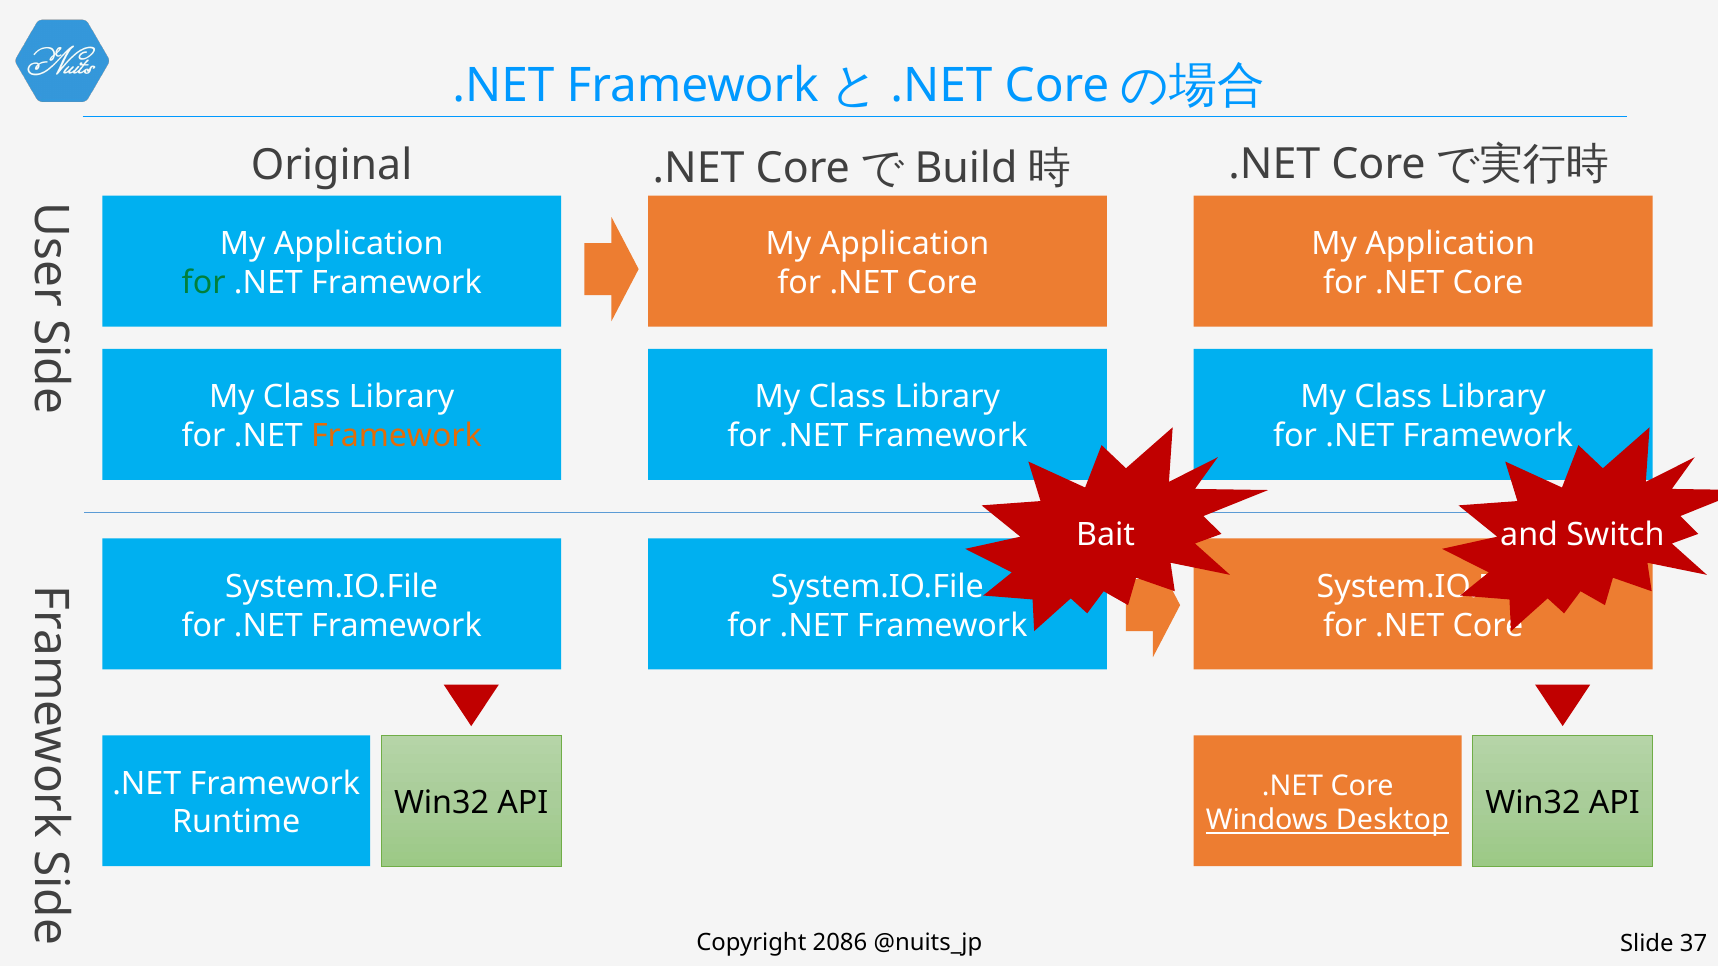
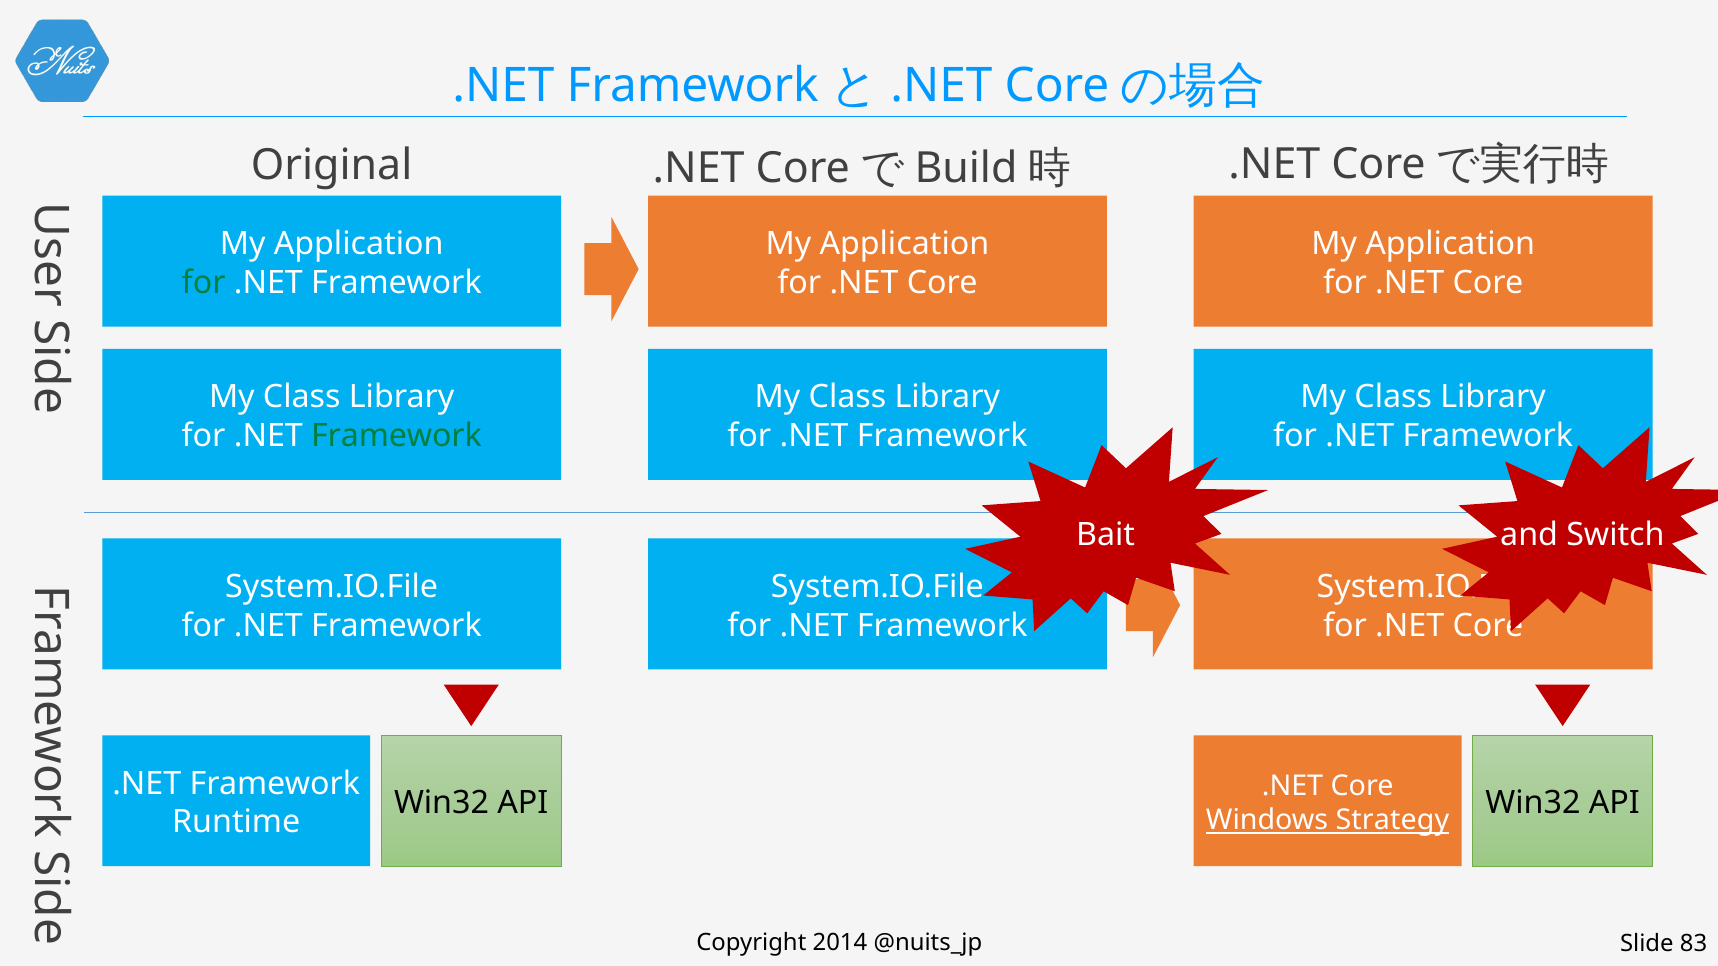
Framework at (397, 436) colour: orange -> green
Desktop: Desktop -> Strategy
2086: 2086 -> 2014
37: 37 -> 83
